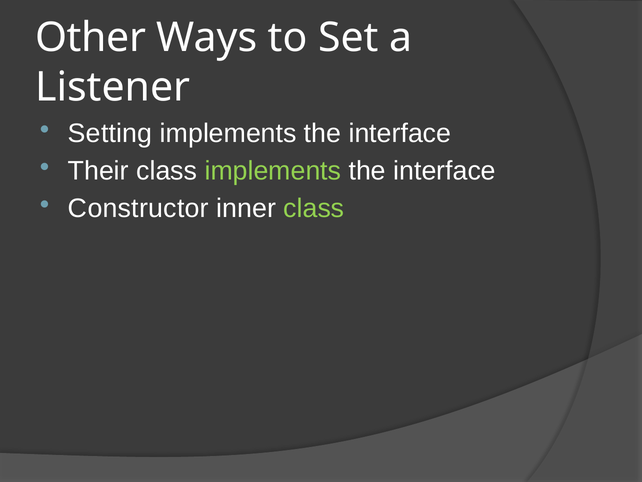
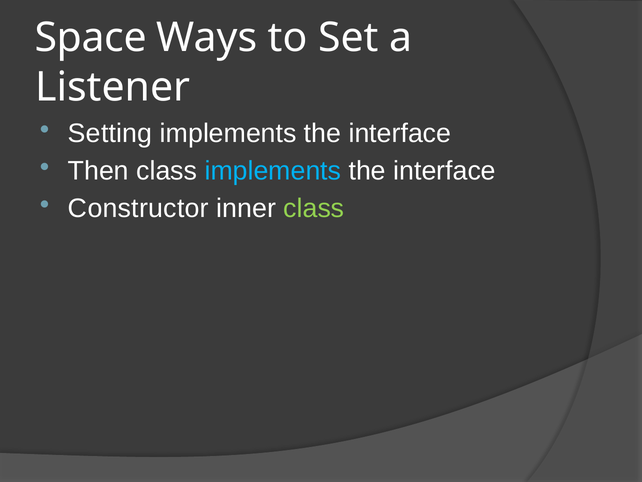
Other: Other -> Space
Their: Their -> Then
implements at (273, 171) colour: light green -> light blue
